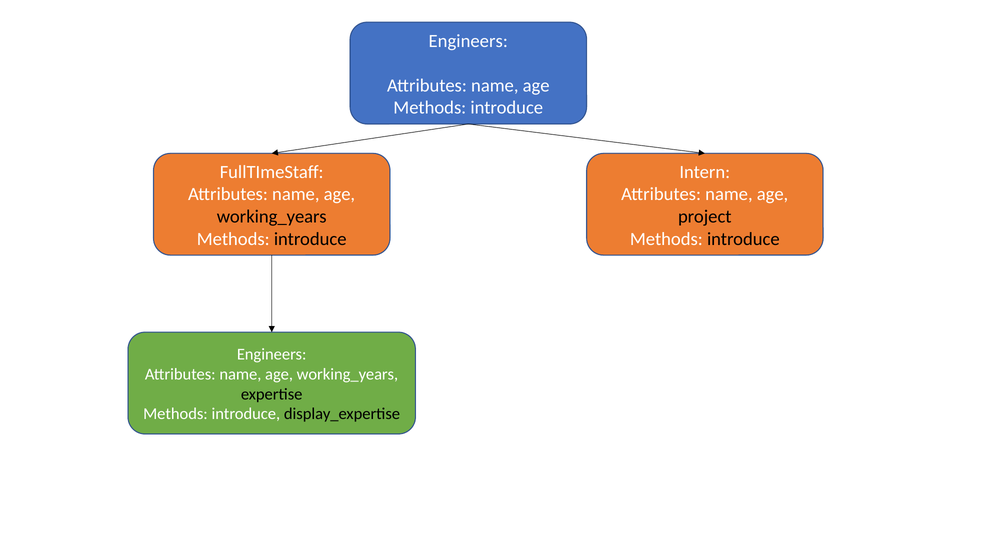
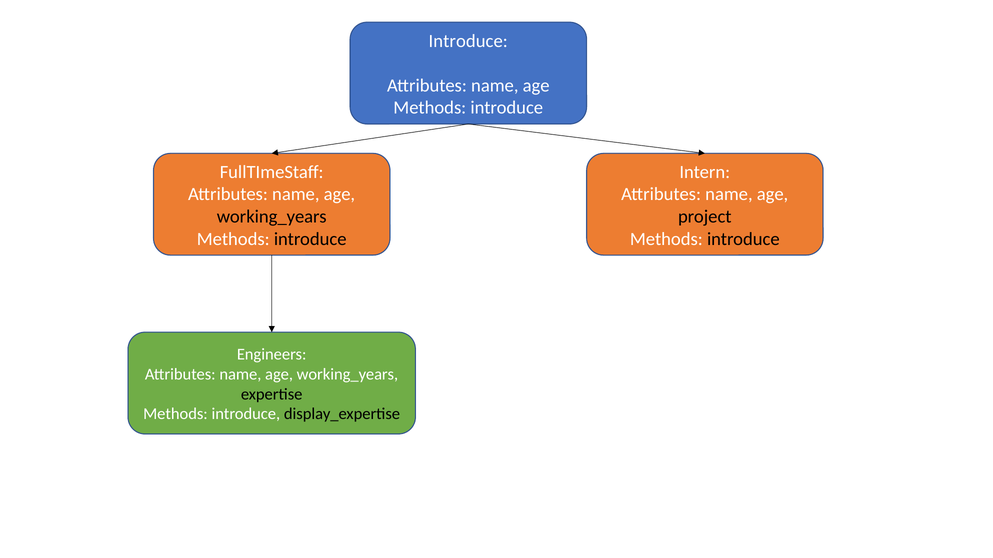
Engineers at (468, 41): Engineers -> Introduce
